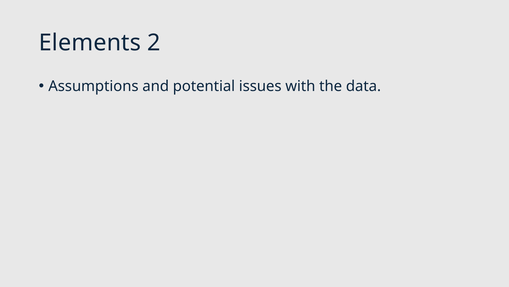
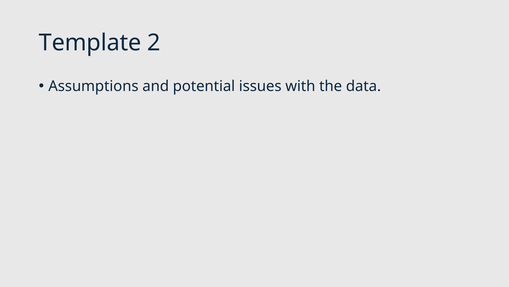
Elements: Elements -> Template
